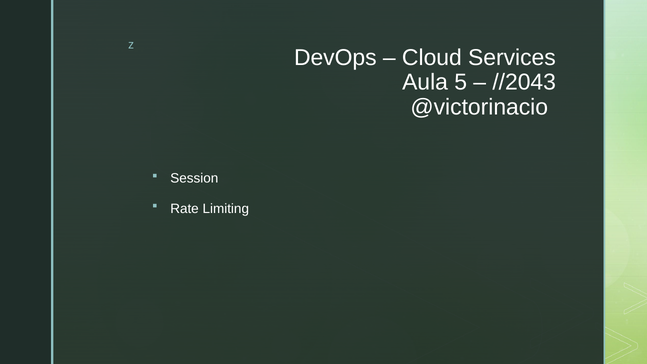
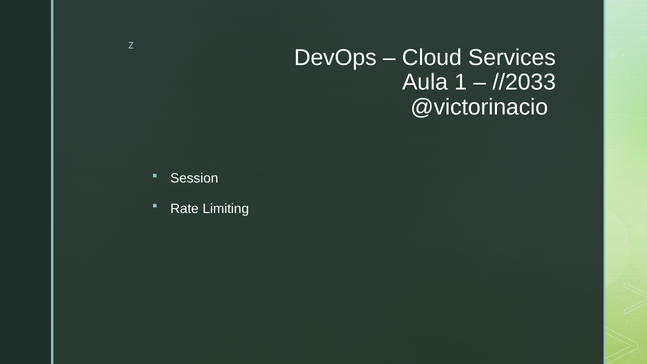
5: 5 -> 1
//2043: //2043 -> //2033
